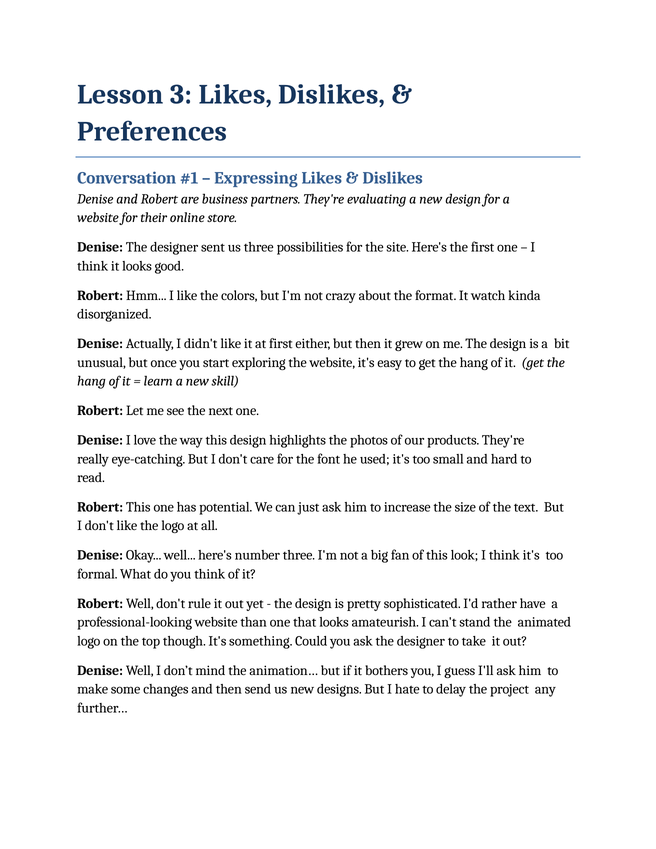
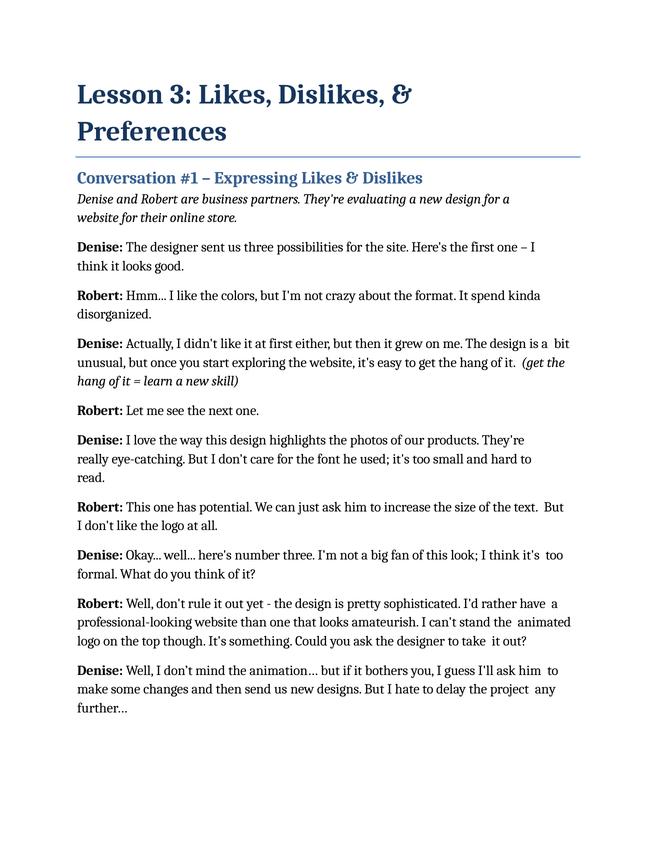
watch: watch -> spend
